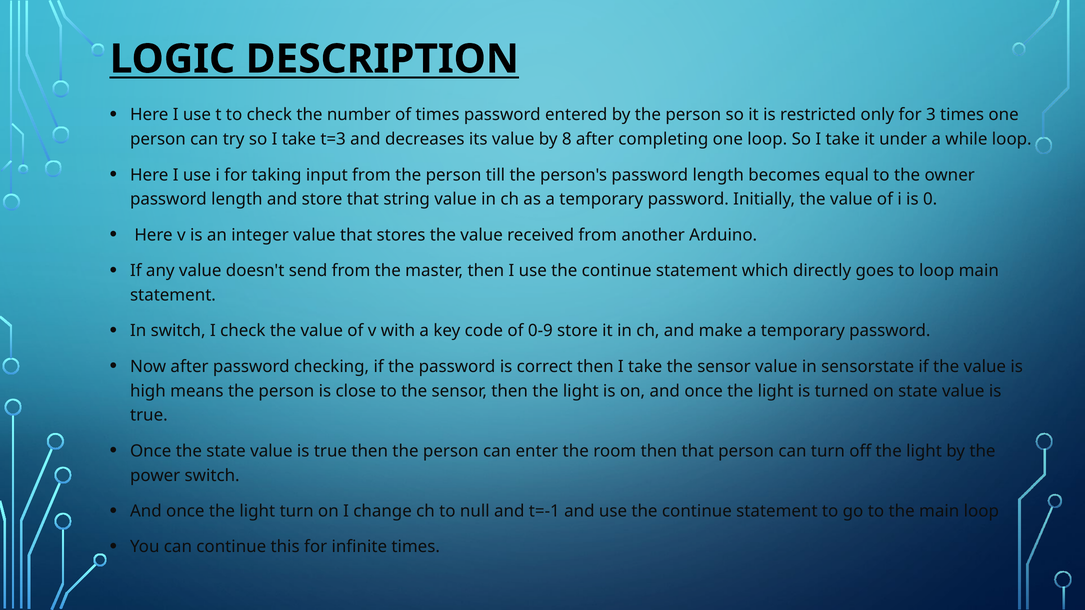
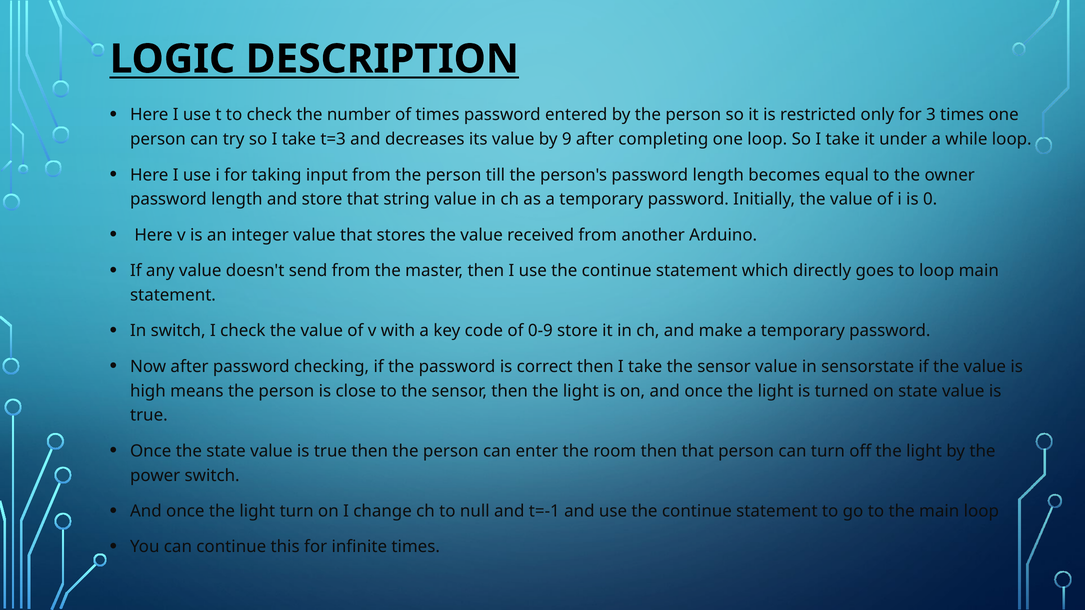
8: 8 -> 9
